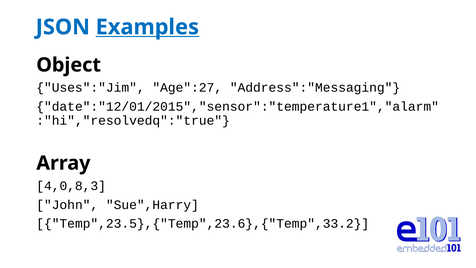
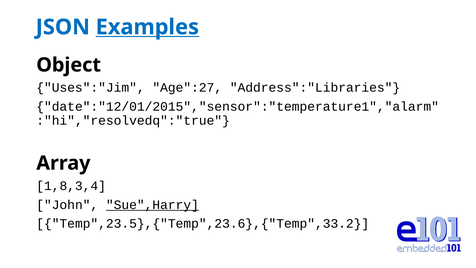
Address":"Messaging: Address":"Messaging -> Address":"Libraries
4,0,8,3: 4,0,8,3 -> 1,8,3,4
Sue",Harry underline: none -> present
